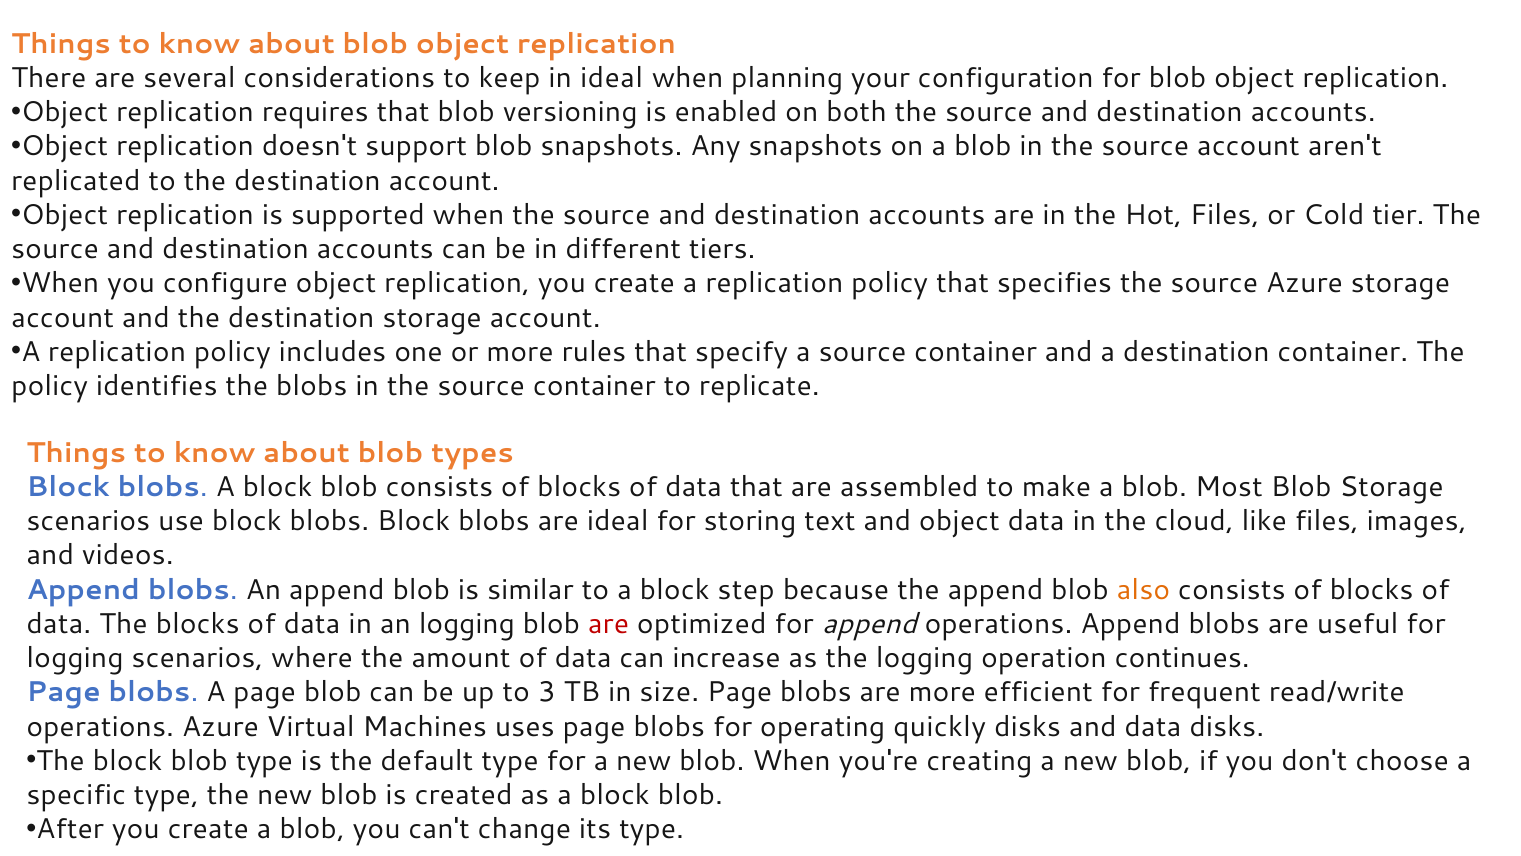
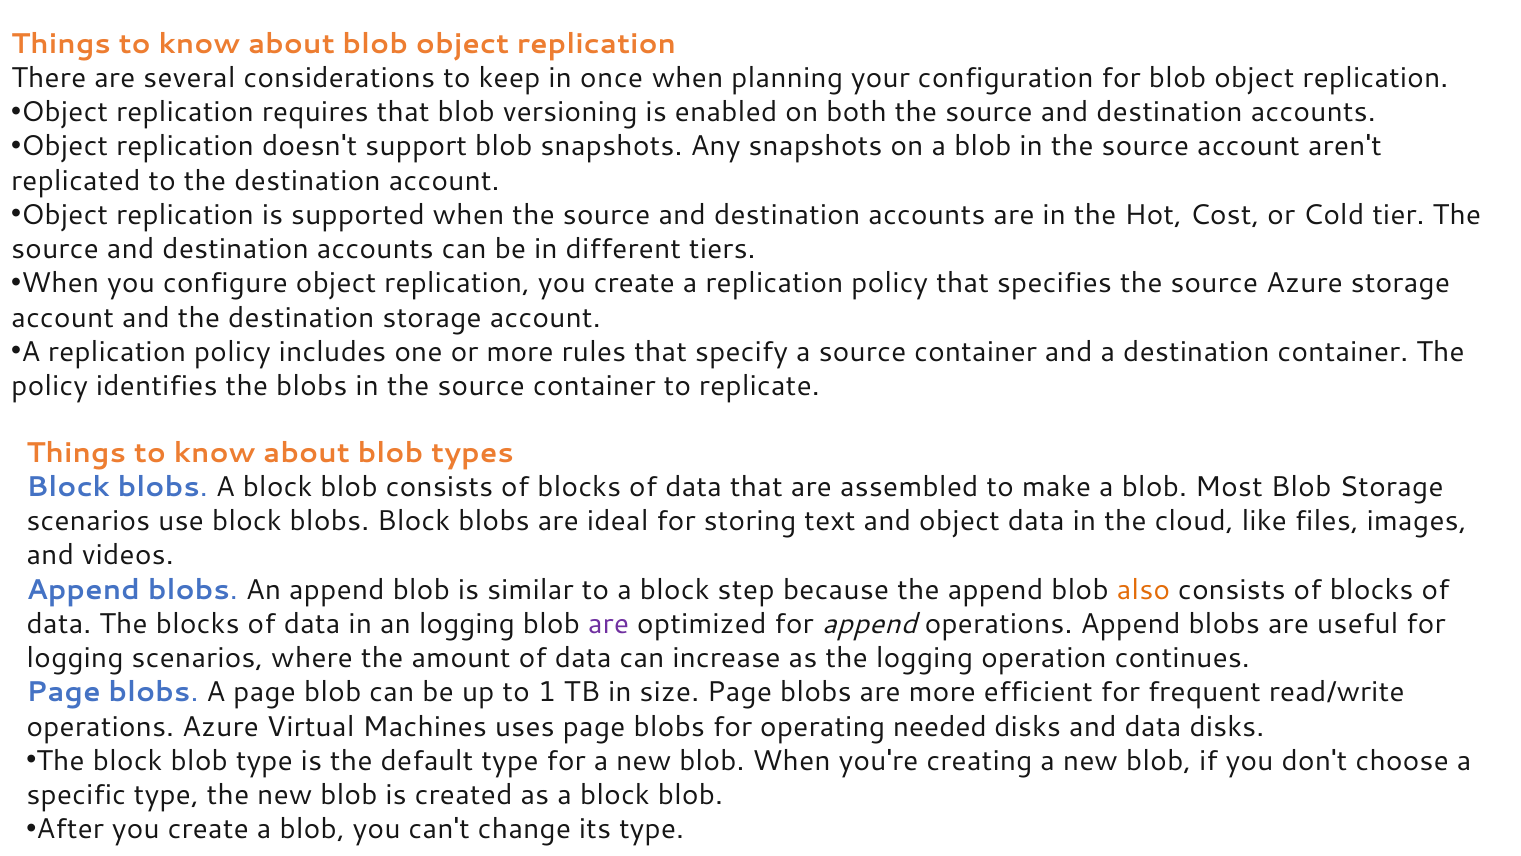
in ideal: ideal -> once
Hot Files: Files -> Cost
are at (609, 624) colour: red -> purple
3: 3 -> 1
quickly: quickly -> needed
